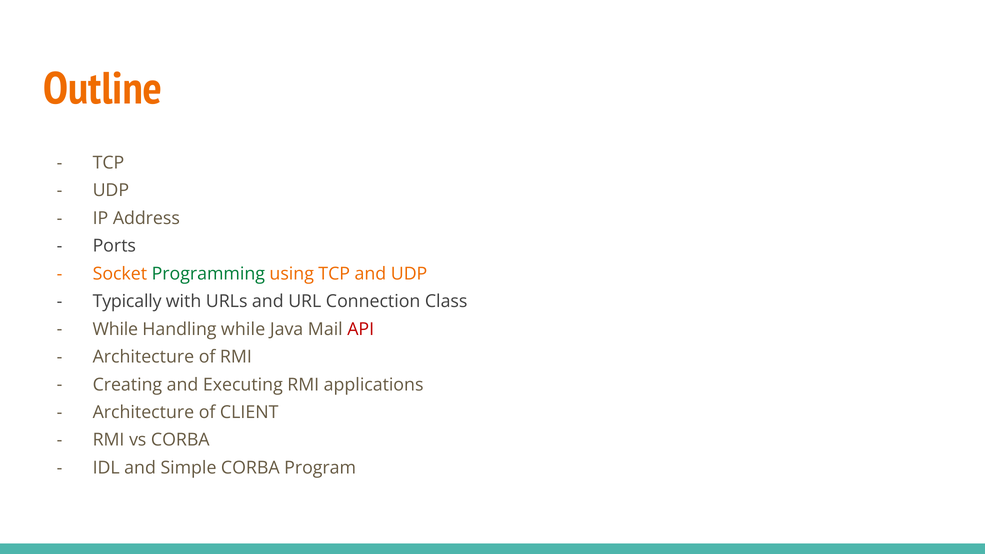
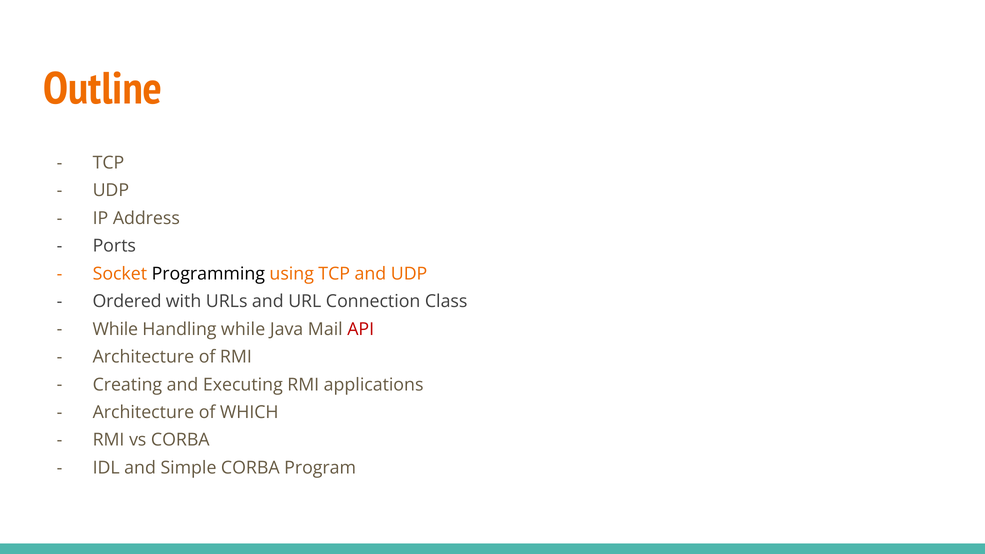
Programming colour: green -> black
Typically: Typically -> Ordered
CLIENT: CLIENT -> WHICH
